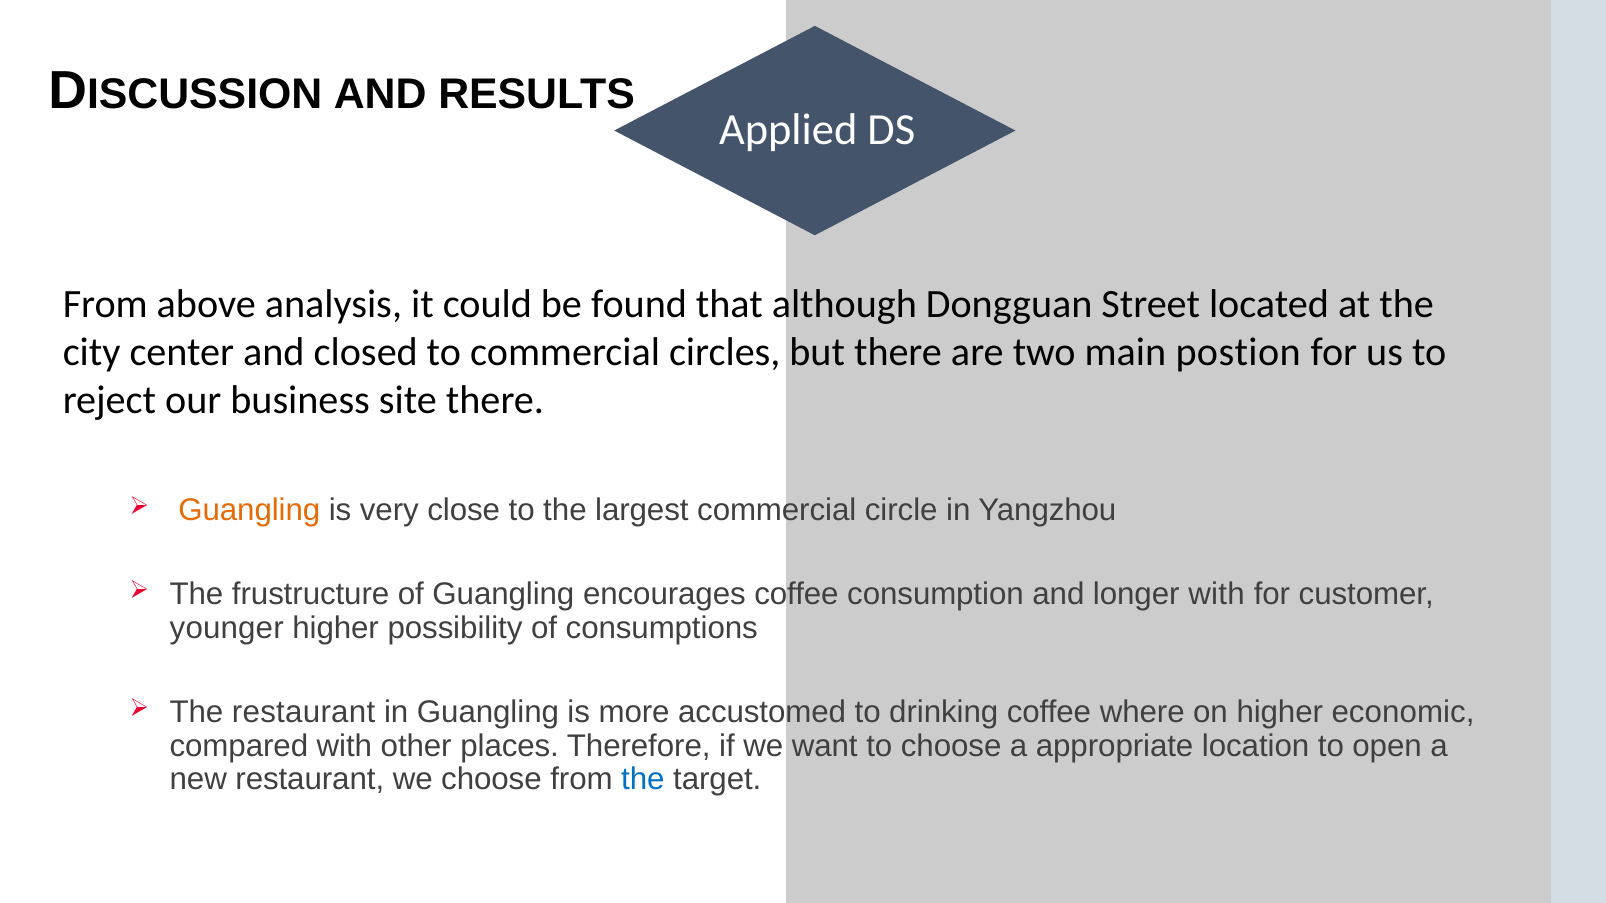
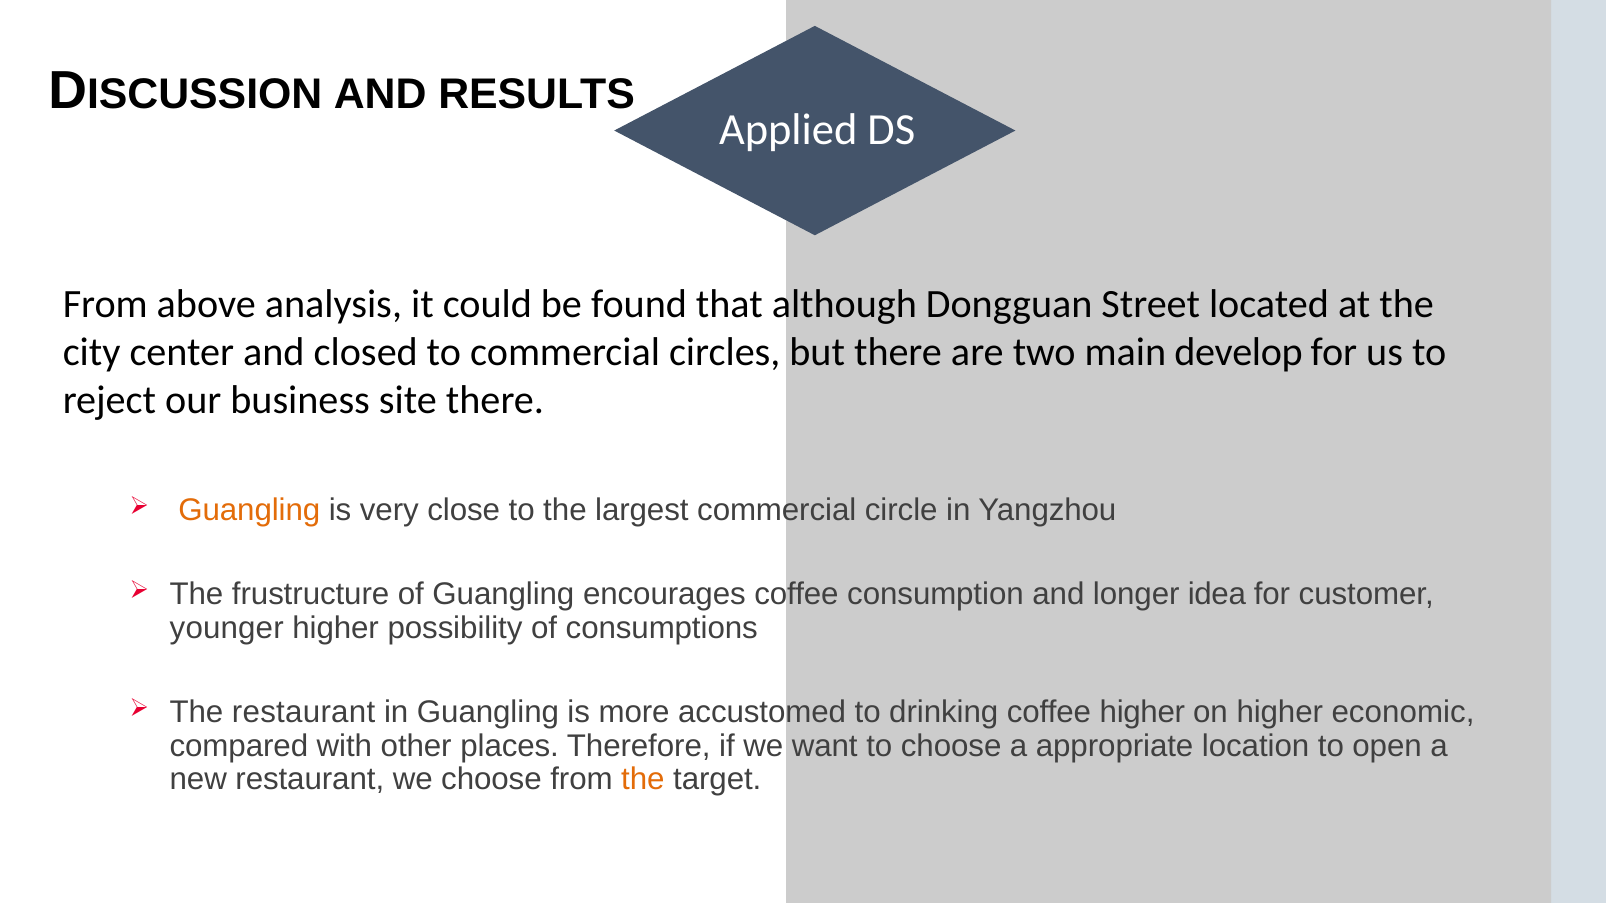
postion: postion -> develop
longer with: with -> idea
coffee where: where -> higher
the at (643, 780) colour: blue -> orange
